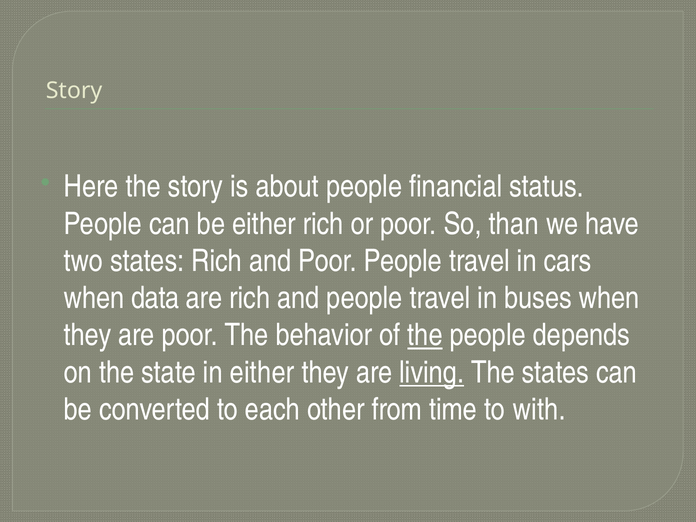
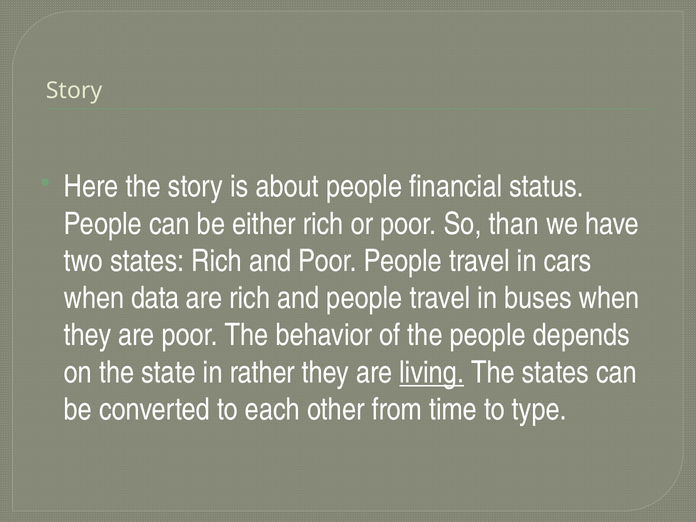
the at (425, 335) underline: present -> none
in either: either -> rather
with: with -> type
